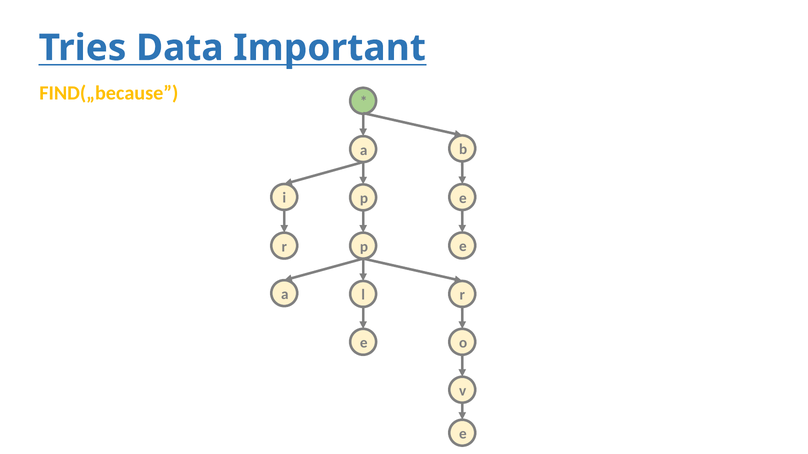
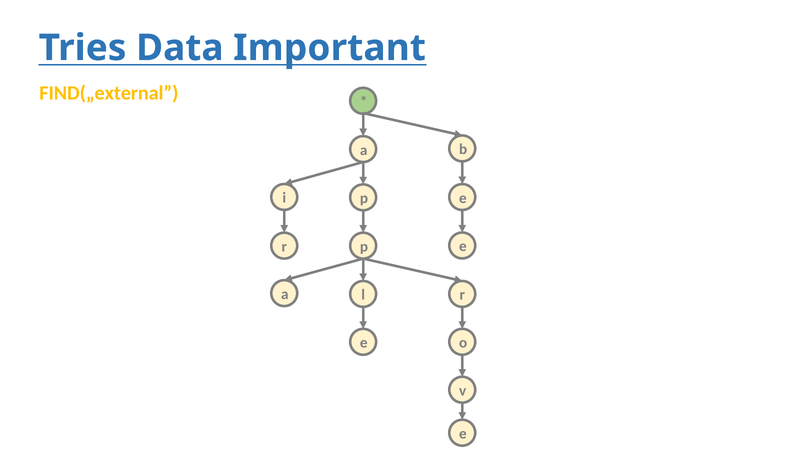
FIND(„because: FIND(„because -> FIND(„external
